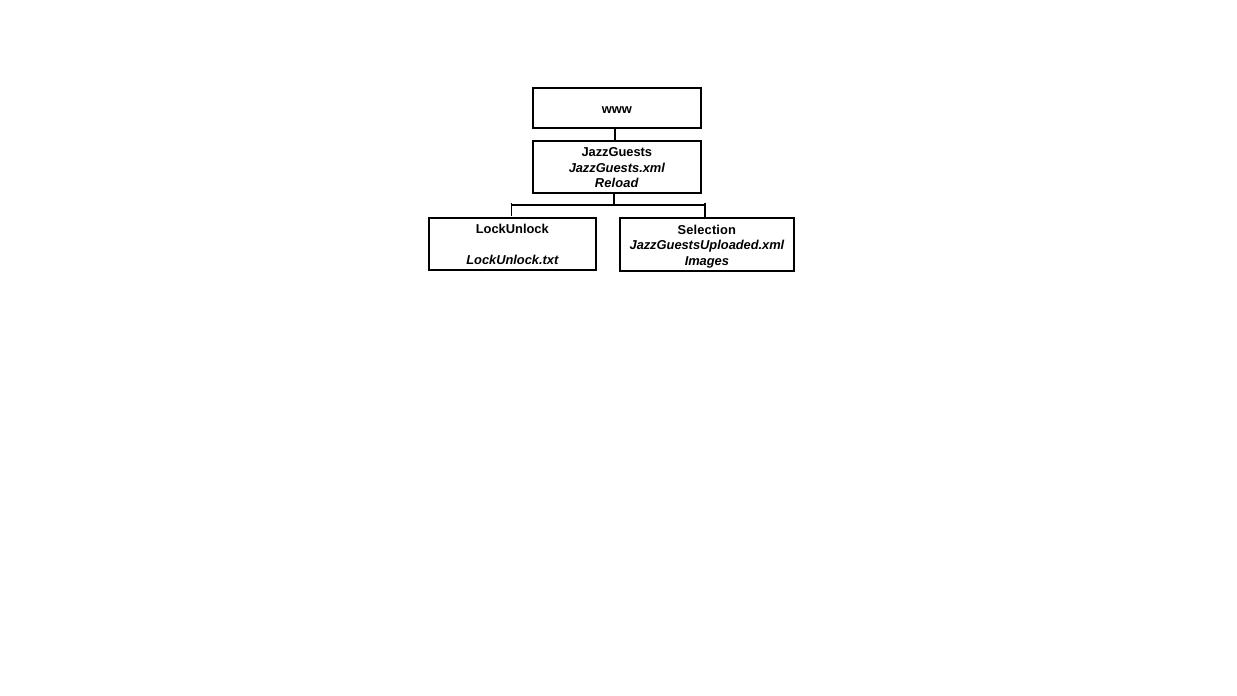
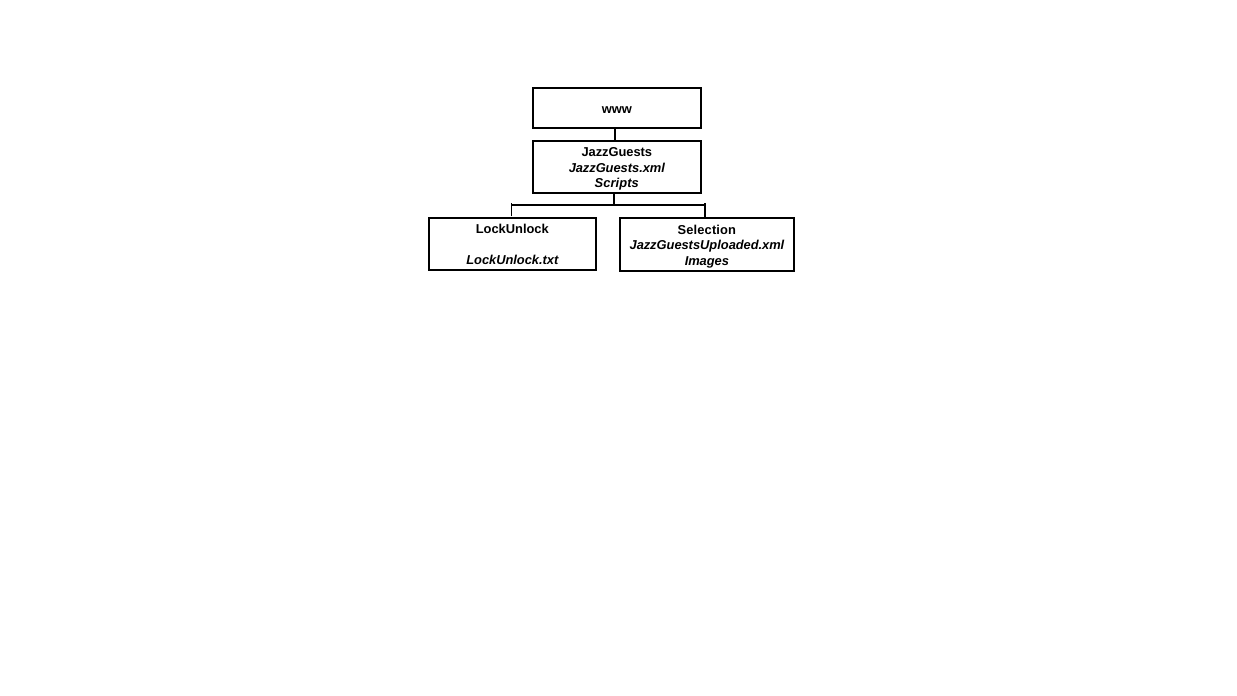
Reload: Reload -> Scripts
